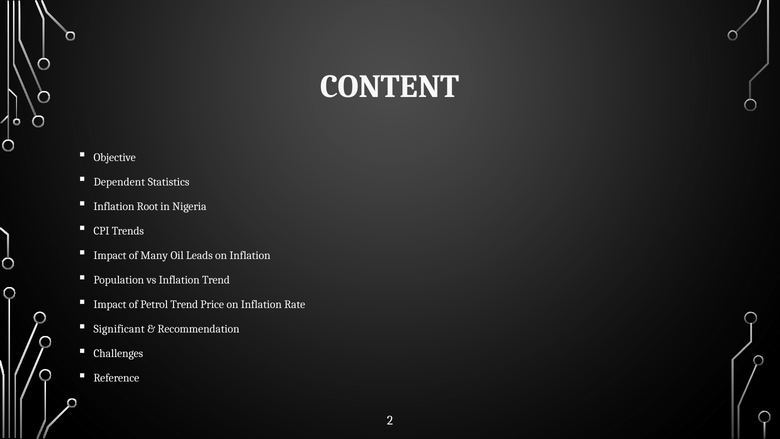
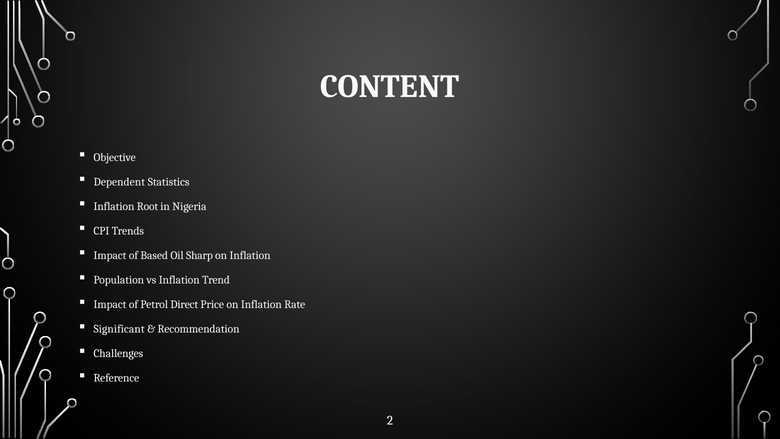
Many: Many -> Based
Leads: Leads -> Sharp
Petrol Trend: Trend -> Direct
